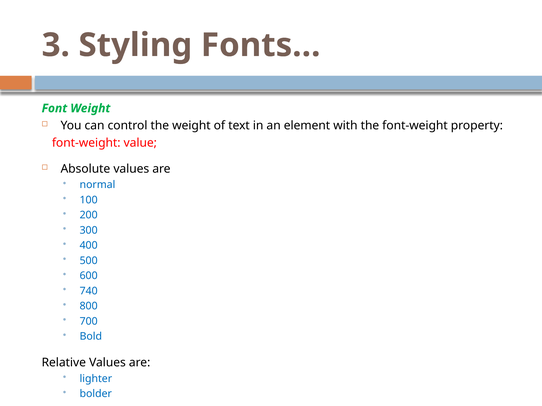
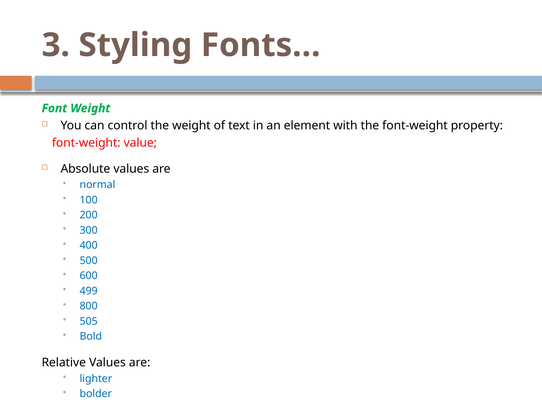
740: 740 -> 499
700: 700 -> 505
